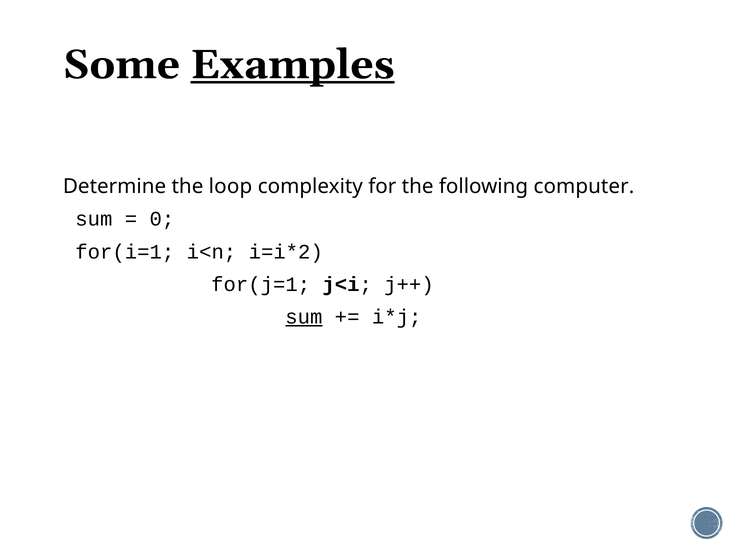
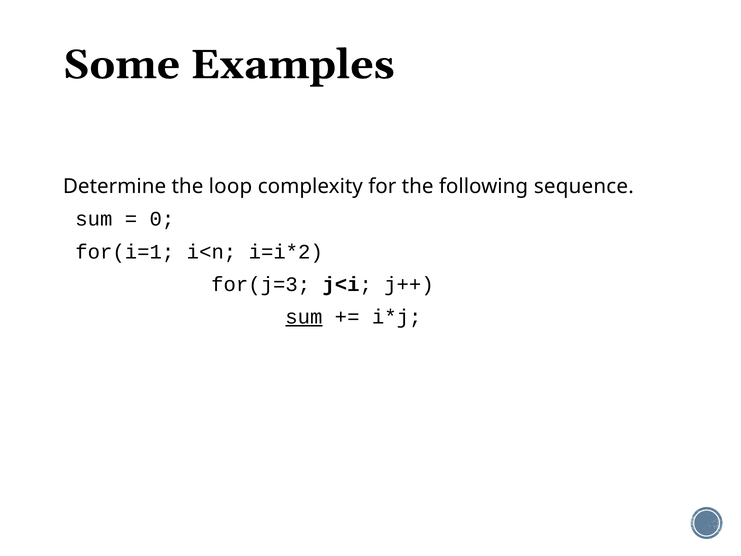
Examples underline: present -> none
computer: computer -> sequence
for(j=1: for(j=1 -> for(j=3
